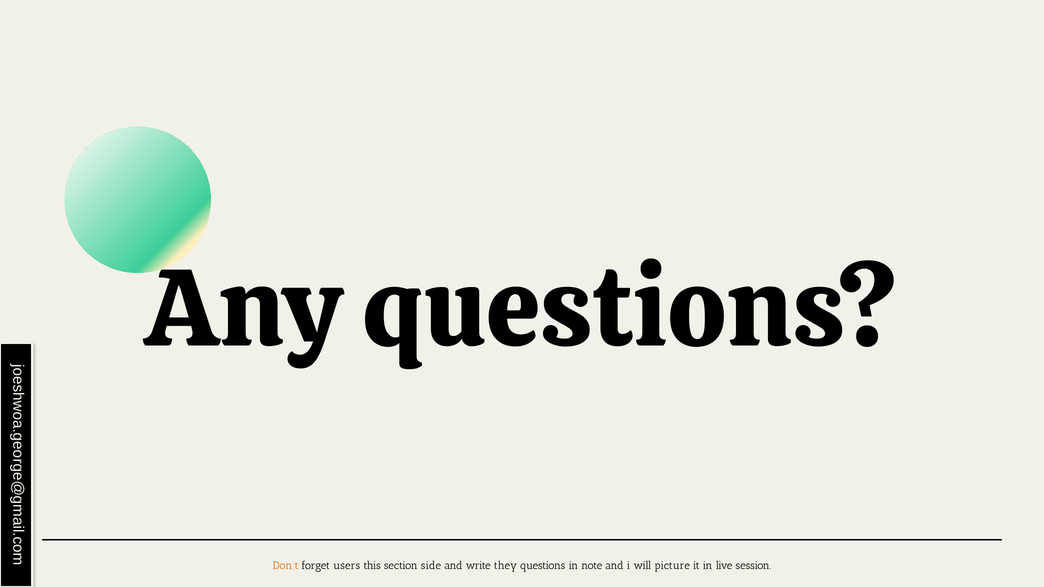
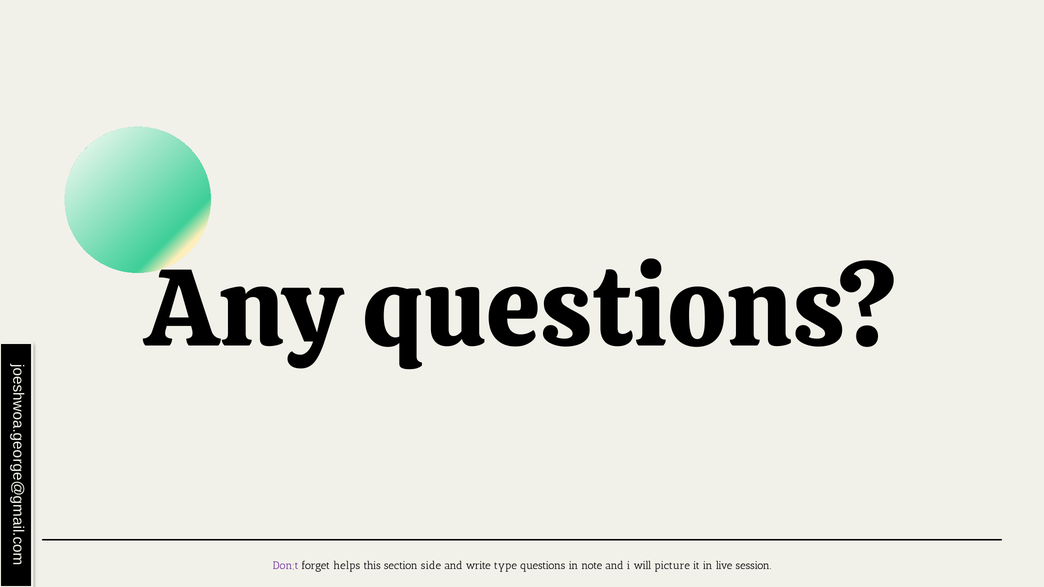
Don;t colour: orange -> purple
users: users -> helps
they: they -> type
